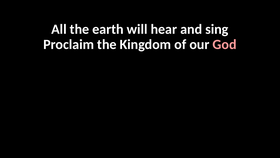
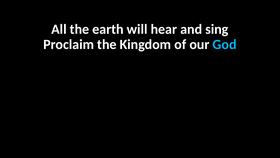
God colour: pink -> light blue
